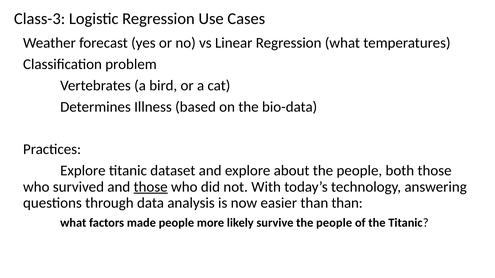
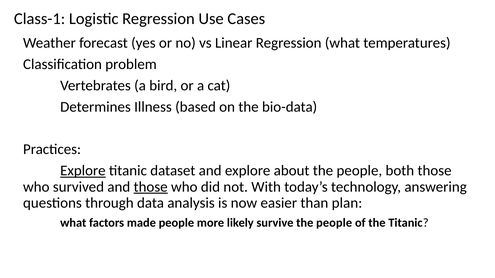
Class-3: Class-3 -> Class-1
Explore at (83, 171) underline: none -> present
than than: than -> plan
